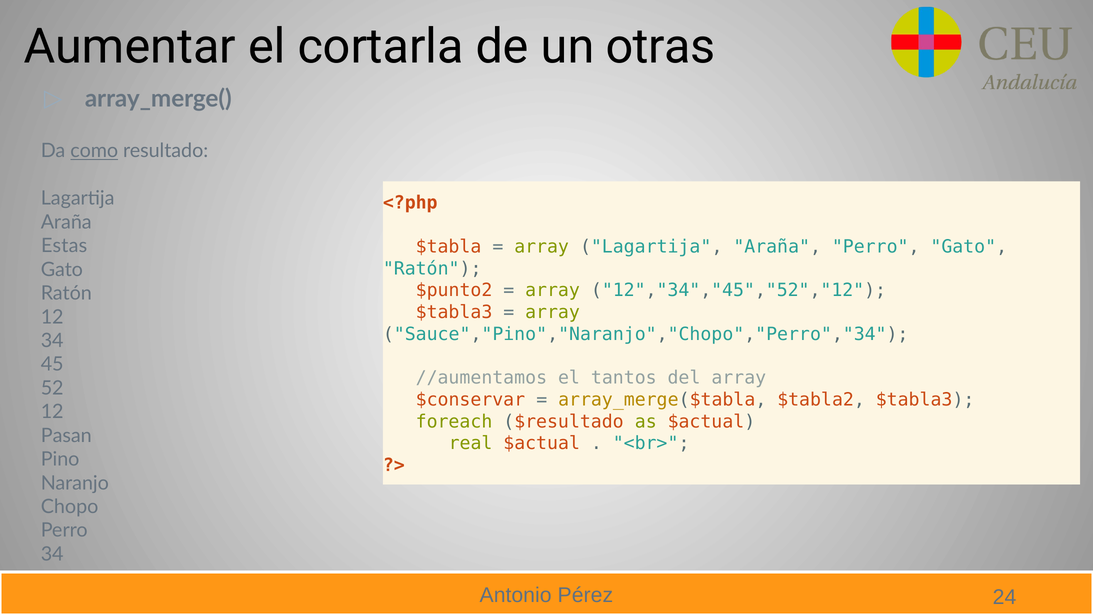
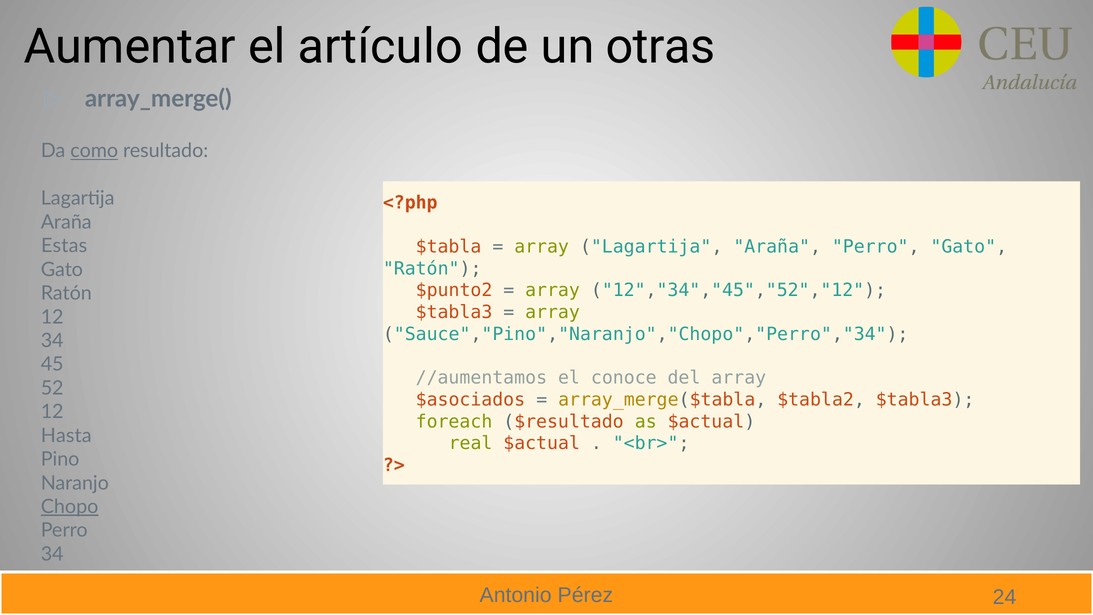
cortarla: cortarla -> artículo
tantos: tantos -> conoce
$conservar: $conservar -> $asociados
Pasan: Pasan -> Hasta
Chopo underline: none -> present
